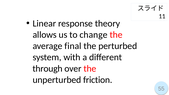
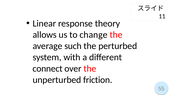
final: final -> such
through: through -> connect
